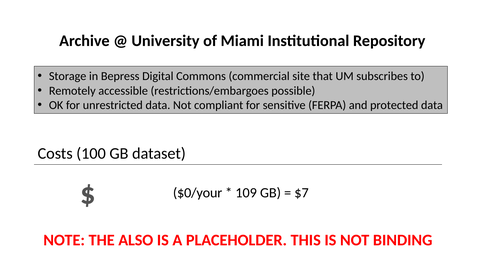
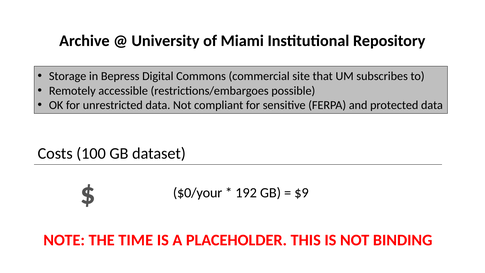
109: 109 -> 192
$7: $7 -> $9
ALSO: ALSO -> TIME
